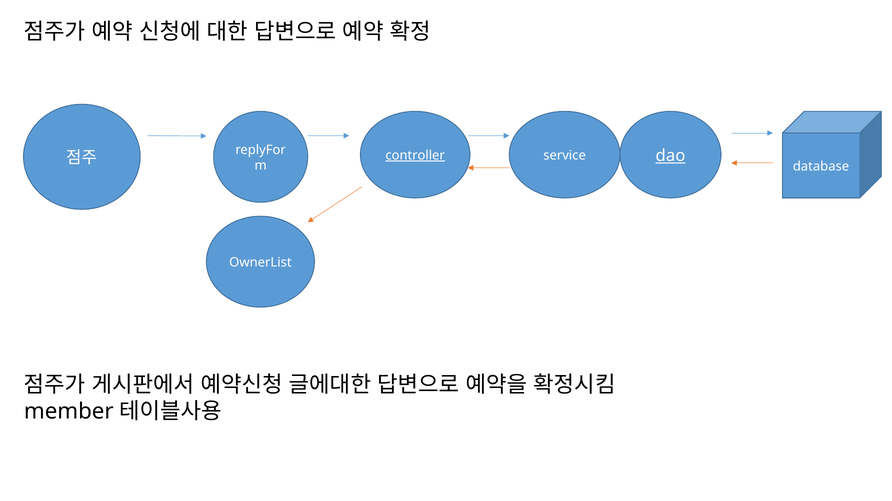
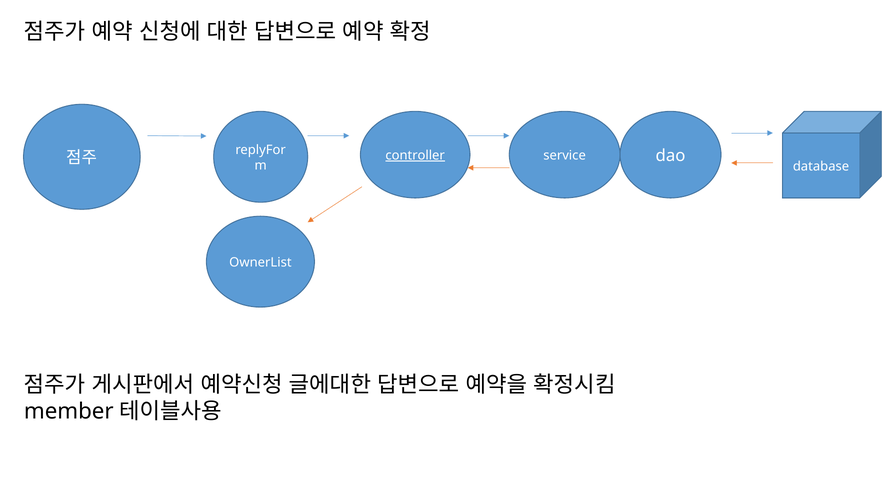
dao underline: present -> none
